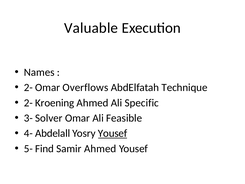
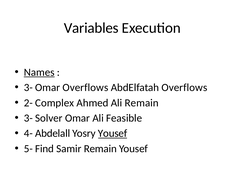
Valuable: Valuable -> Variables
Names underline: none -> present
2- at (28, 87): 2- -> 3-
AbdElfatah Technique: Technique -> Overflows
Kroening: Kroening -> Complex
Ali Specific: Specific -> Remain
Samir Ahmed: Ahmed -> Remain
